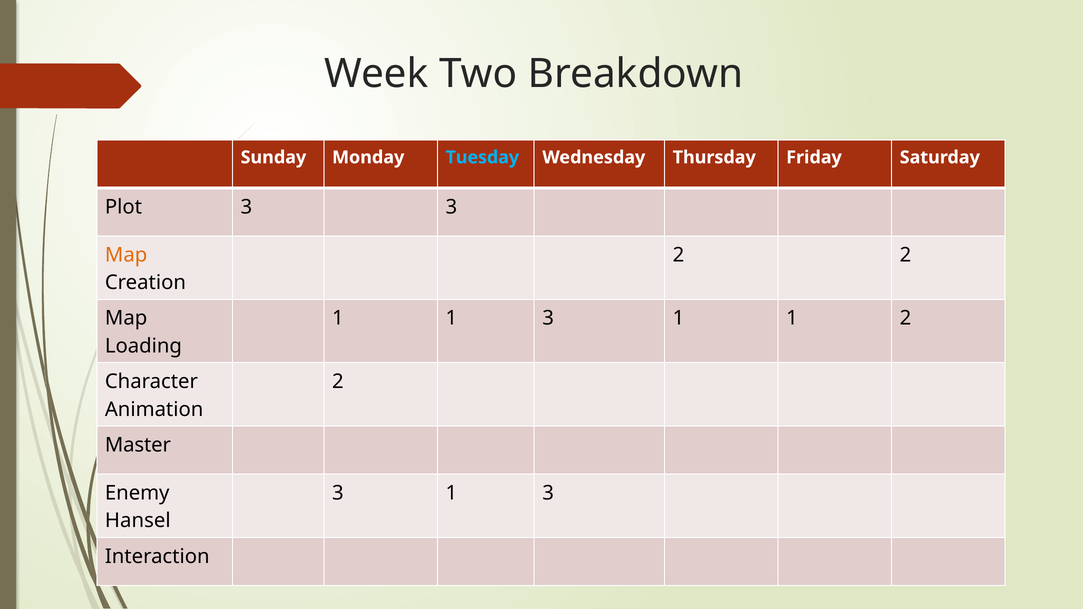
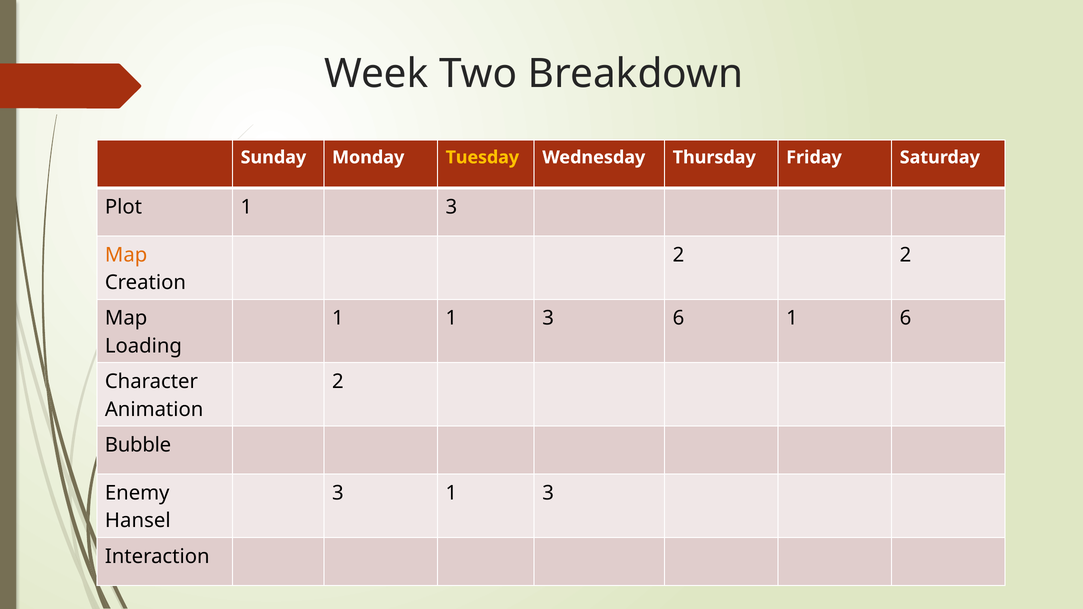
Tuesday colour: light blue -> yellow
Plot 3: 3 -> 1
1 3 1: 1 -> 6
1 2: 2 -> 6
Master: Master -> Bubble
